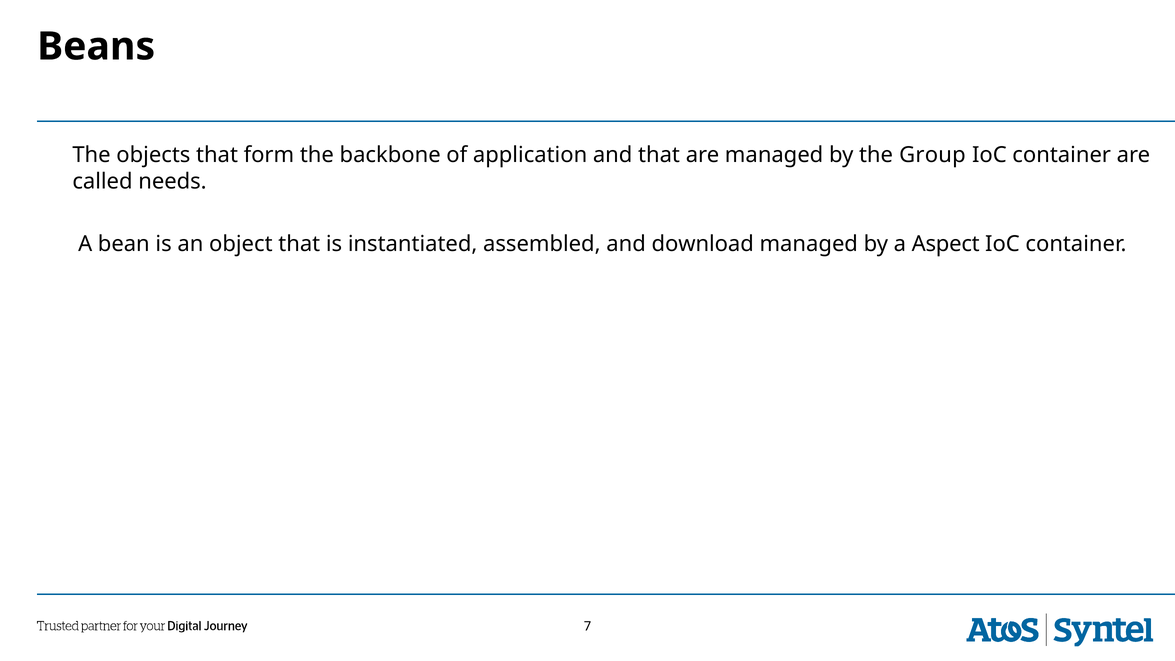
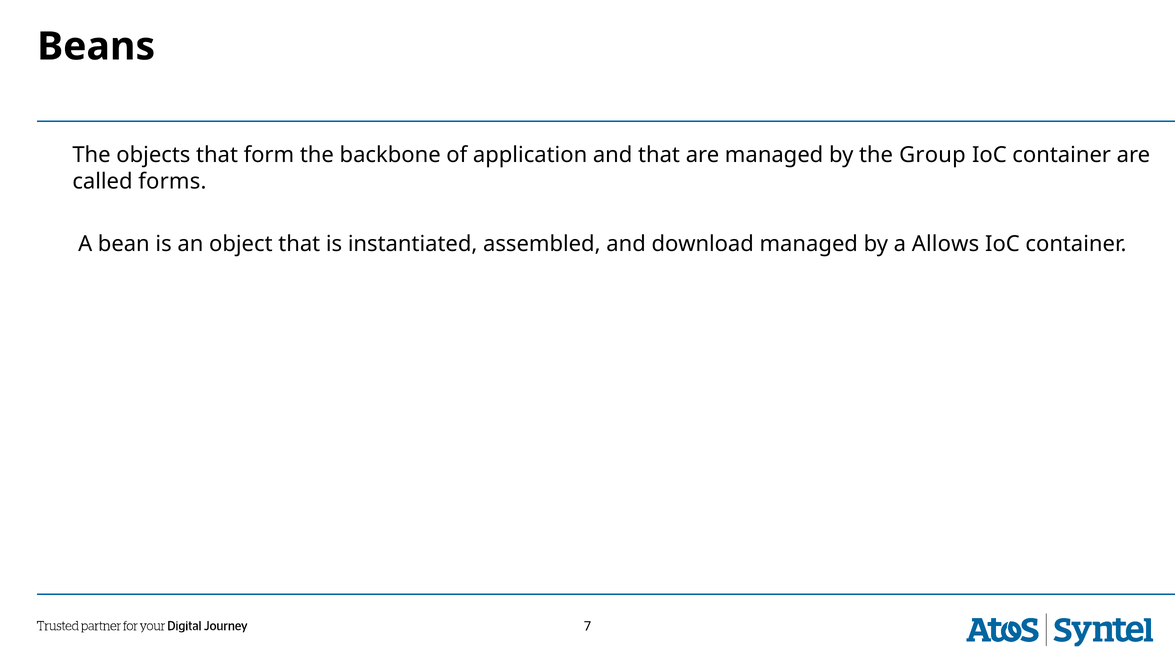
needs: needs -> forms
Aspect: Aspect -> Allows
